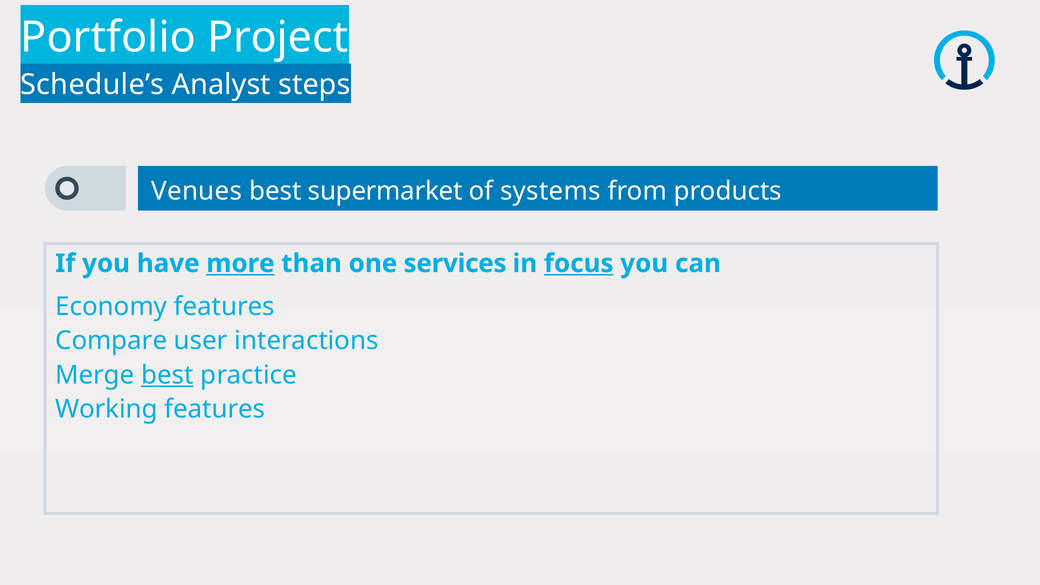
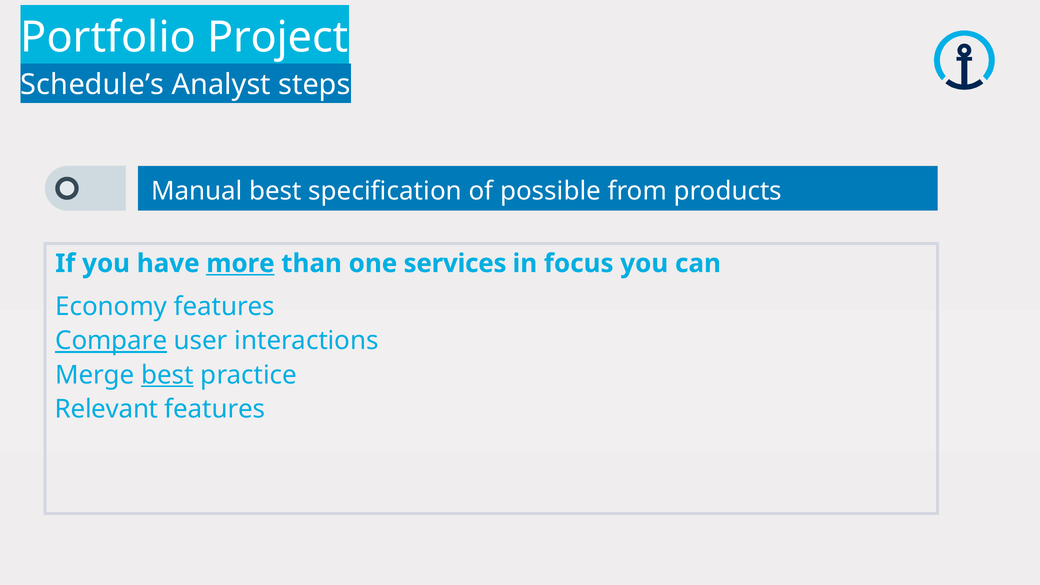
Venues: Venues -> Manual
supermarket: supermarket -> specification
systems: systems -> possible
focus underline: present -> none
Compare underline: none -> present
Working: Working -> Relevant
